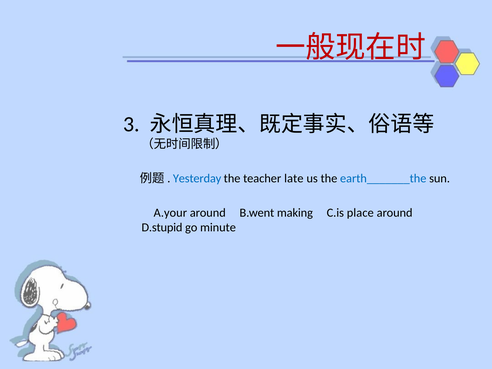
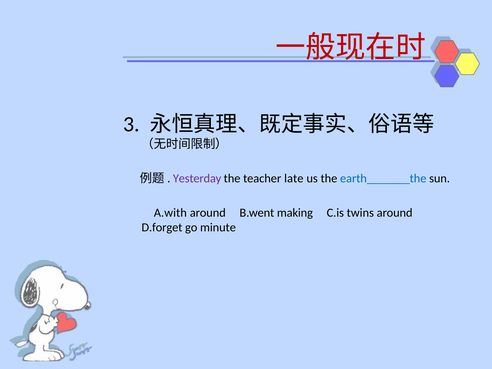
Yesterday colour: blue -> purple
A.your: A.your -> A.with
place: place -> twins
D.stupid: D.stupid -> D.forget
